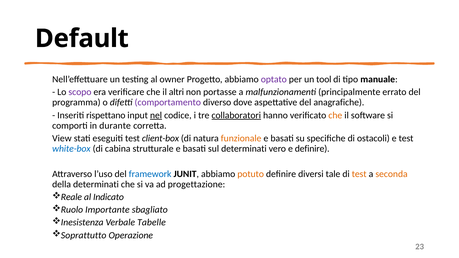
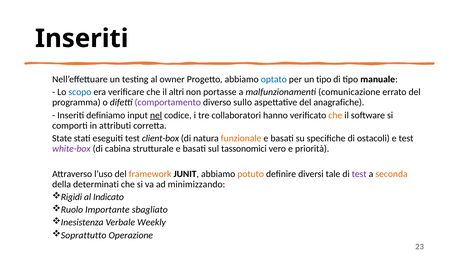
Default at (82, 39): Default -> Inseriti
optato colour: purple -> blue
un tool: tool -> tipo
scopo colour: purple -> blue
principalmente: principalmente -> comunicazione
dove: dove -> sullo
rispettano: rispettano -> definiamo
collaboratori underline: present -> none
durante: durante -> attributi
View: View -> State
white-box colour: blue -> purple
sul determinati: determinati -> tassonomici
e definire: definire -> priorità
framework colour: blue -> orange
test at (359, 174) colour: orange -> purple
progettazione: progettazione -> minimizzando
Reale: Reale -> Rigidi
Tabelle: Tabelle -> Weekly
